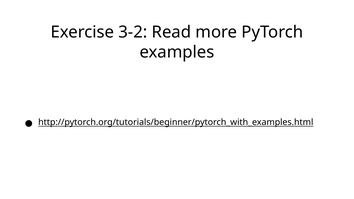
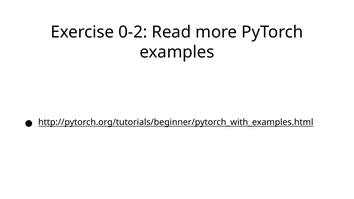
3-2: 3-2 -> 0-2
